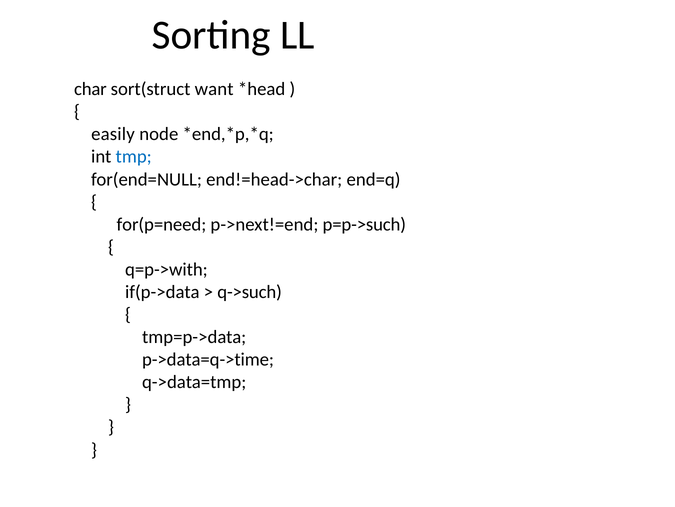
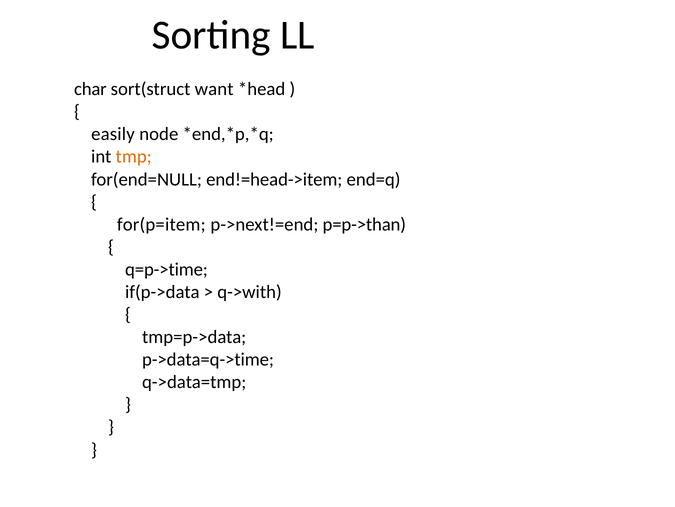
tmp colour: blue -> orange
end!=head->char: end!=head->char -> end!=head->item
for(p=need: for(p=need -> for(p=item
p=p->such: p=p->such -> p=p->than
q=p->with: q=p->with -> q=p->time
q->such: q->such -> q->with
